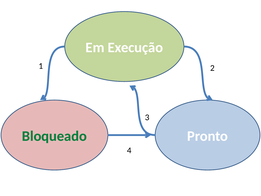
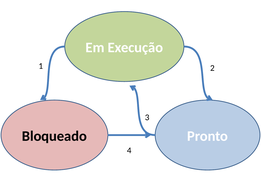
Bloqueado colour: green -> black
